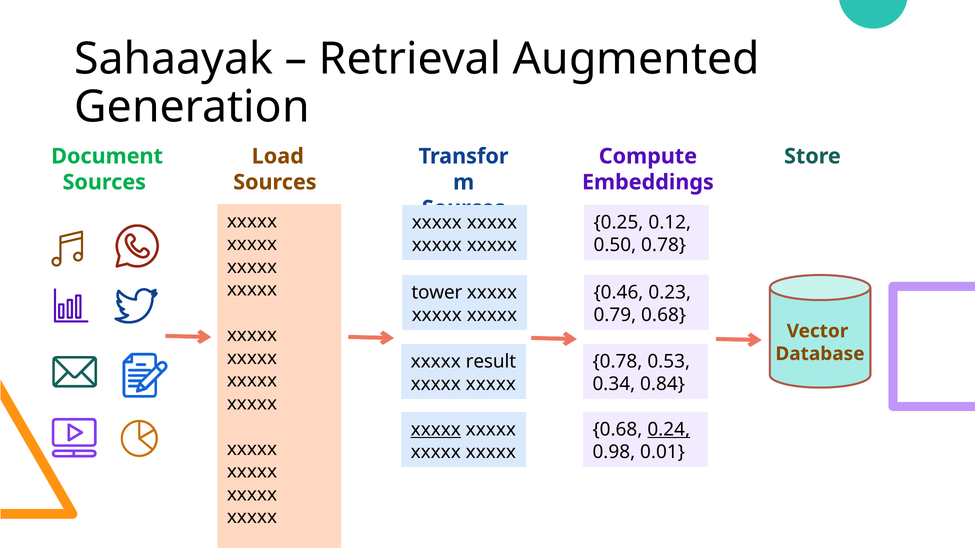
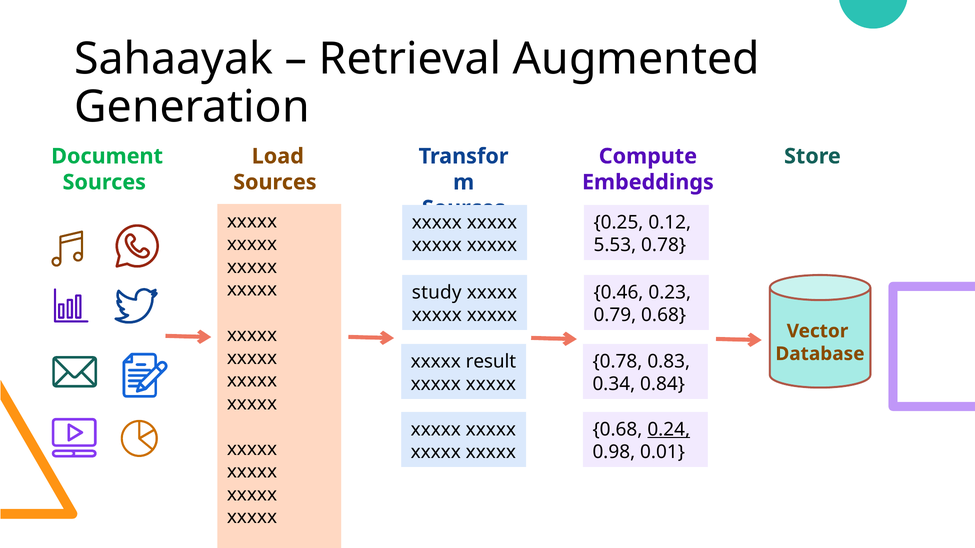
0.50: 0.50 -> 5.53
tower: tower -> study
0.53: 0.53 -> 0.83
xxxxx at (436, 430) underline: present -> none
